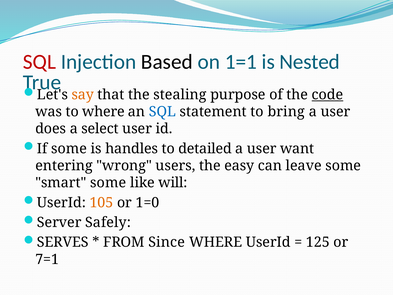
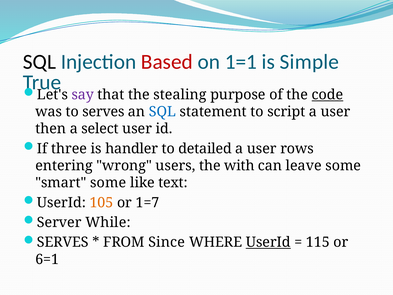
SQL at (39, 62) colour: red -> black
Based colour: black -> red
Nested: Nested -> Simple
say colour: orange -> purple
to where: where -> serves
bring: bring -> script
does: does -> then
If some: some -> three
handles: handles -> handler
want: want -> rows
easy: easy -> with
will: will -> text
1=0: 1=0 -> 1=7
Safely: Safely -> While
UserId at (268, 242) underline: none -> present
125: 125 -> 115
7=1: 7=1 -> 6=1
